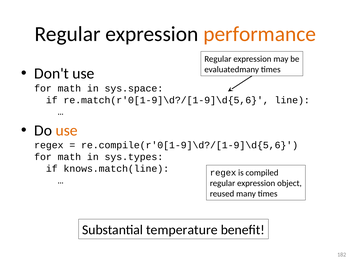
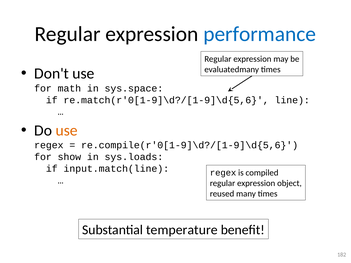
performance colour: orange -> blue
math at (69, 157): math -> show
sys.types: sys.types -> sys.loads
knows.match(line: knows.match(line -> input.match(line
